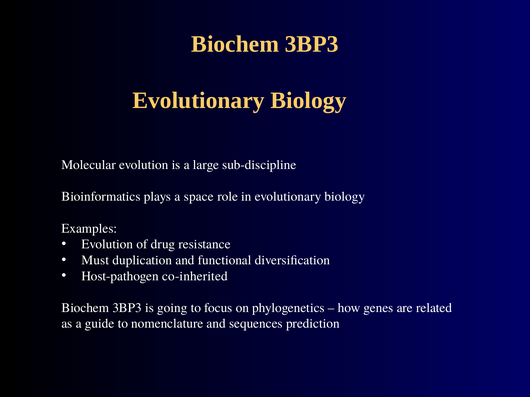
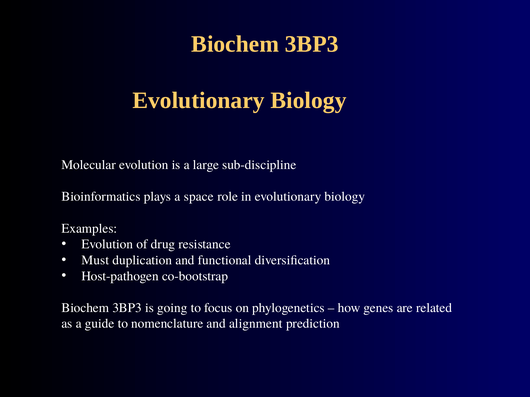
co-inherited: co-inherited -> co-bootstrap
sequences: sequences -> alignment
